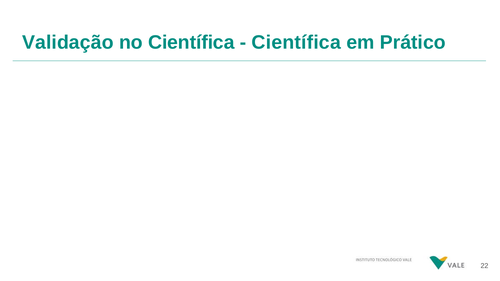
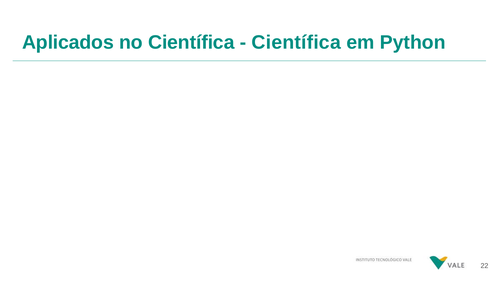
Validação: Validação -> Aplicados
Prático: Prático -> Python
